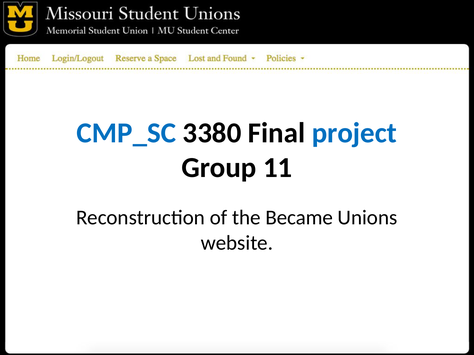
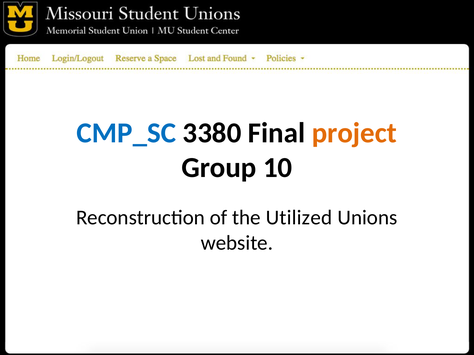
project colour: blue -> orange
11: 11 -> 10
Became: Became -> Utilized
